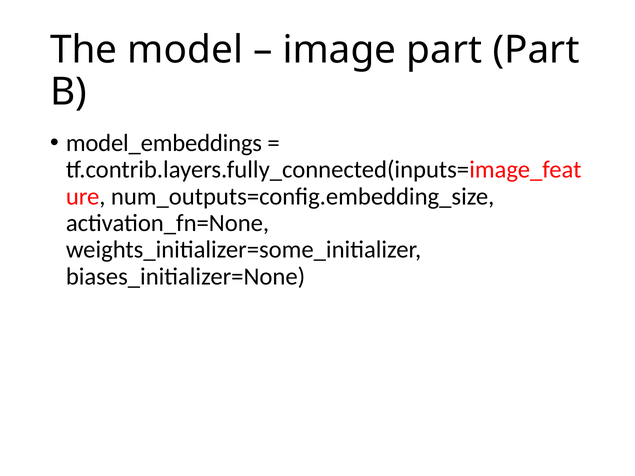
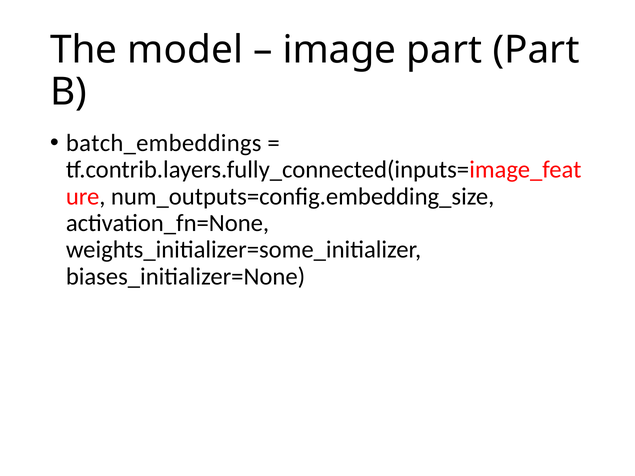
model_embeddings: model_embeddings -> batch_embeddings
